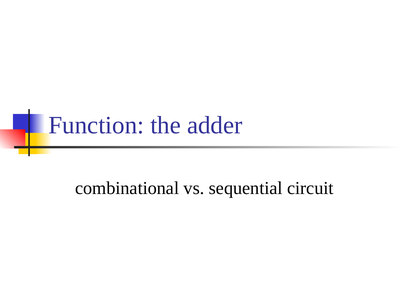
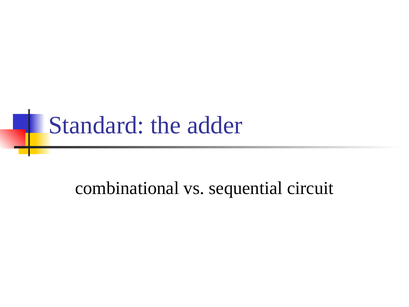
Function: Function -> Standard
